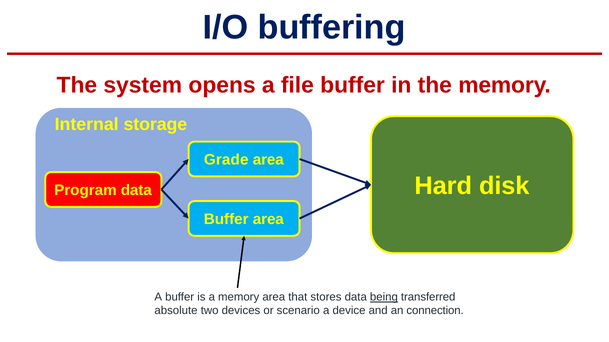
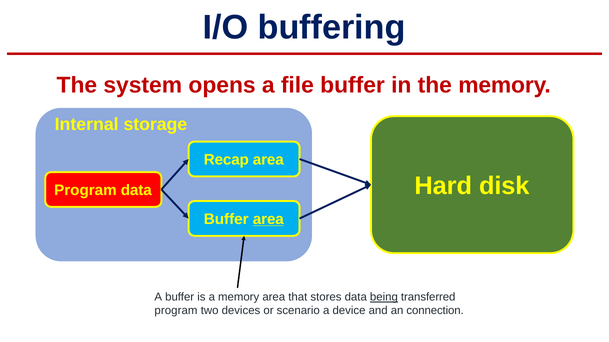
Grade: Grade -> Recap
area at (268, 220) underline: none -> present
absolute at (176, 311): absolute -> program
